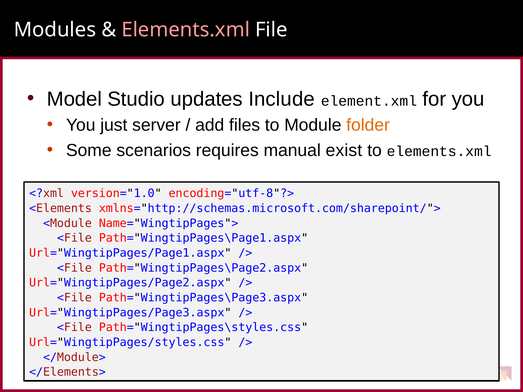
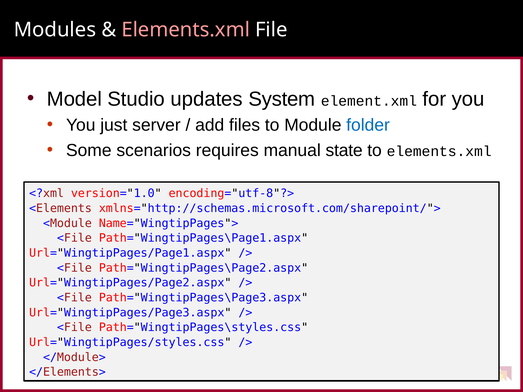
Include: Include -> System
folder colour: orange -> blue
exist: exist -> state
